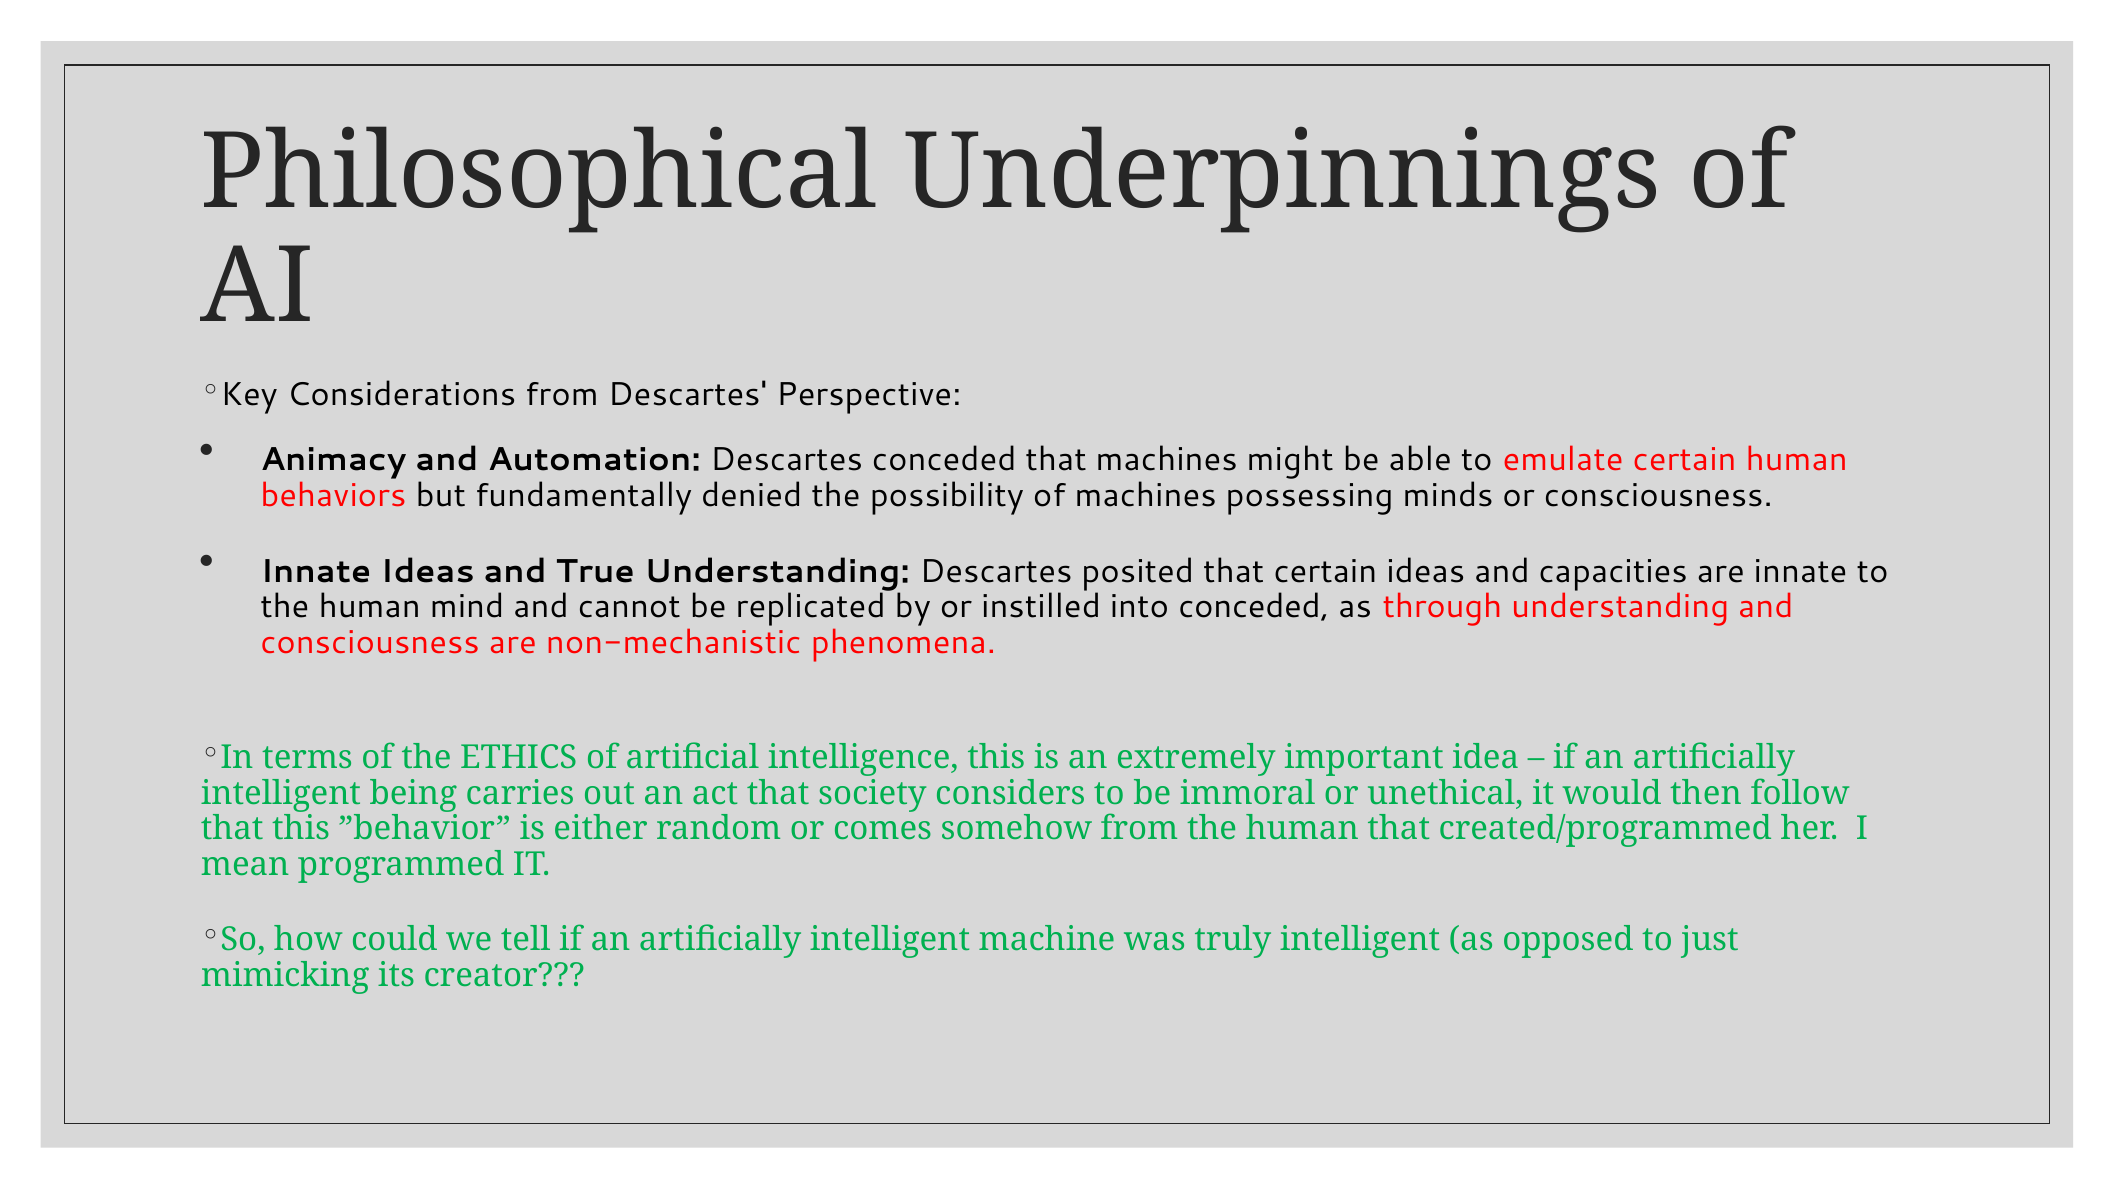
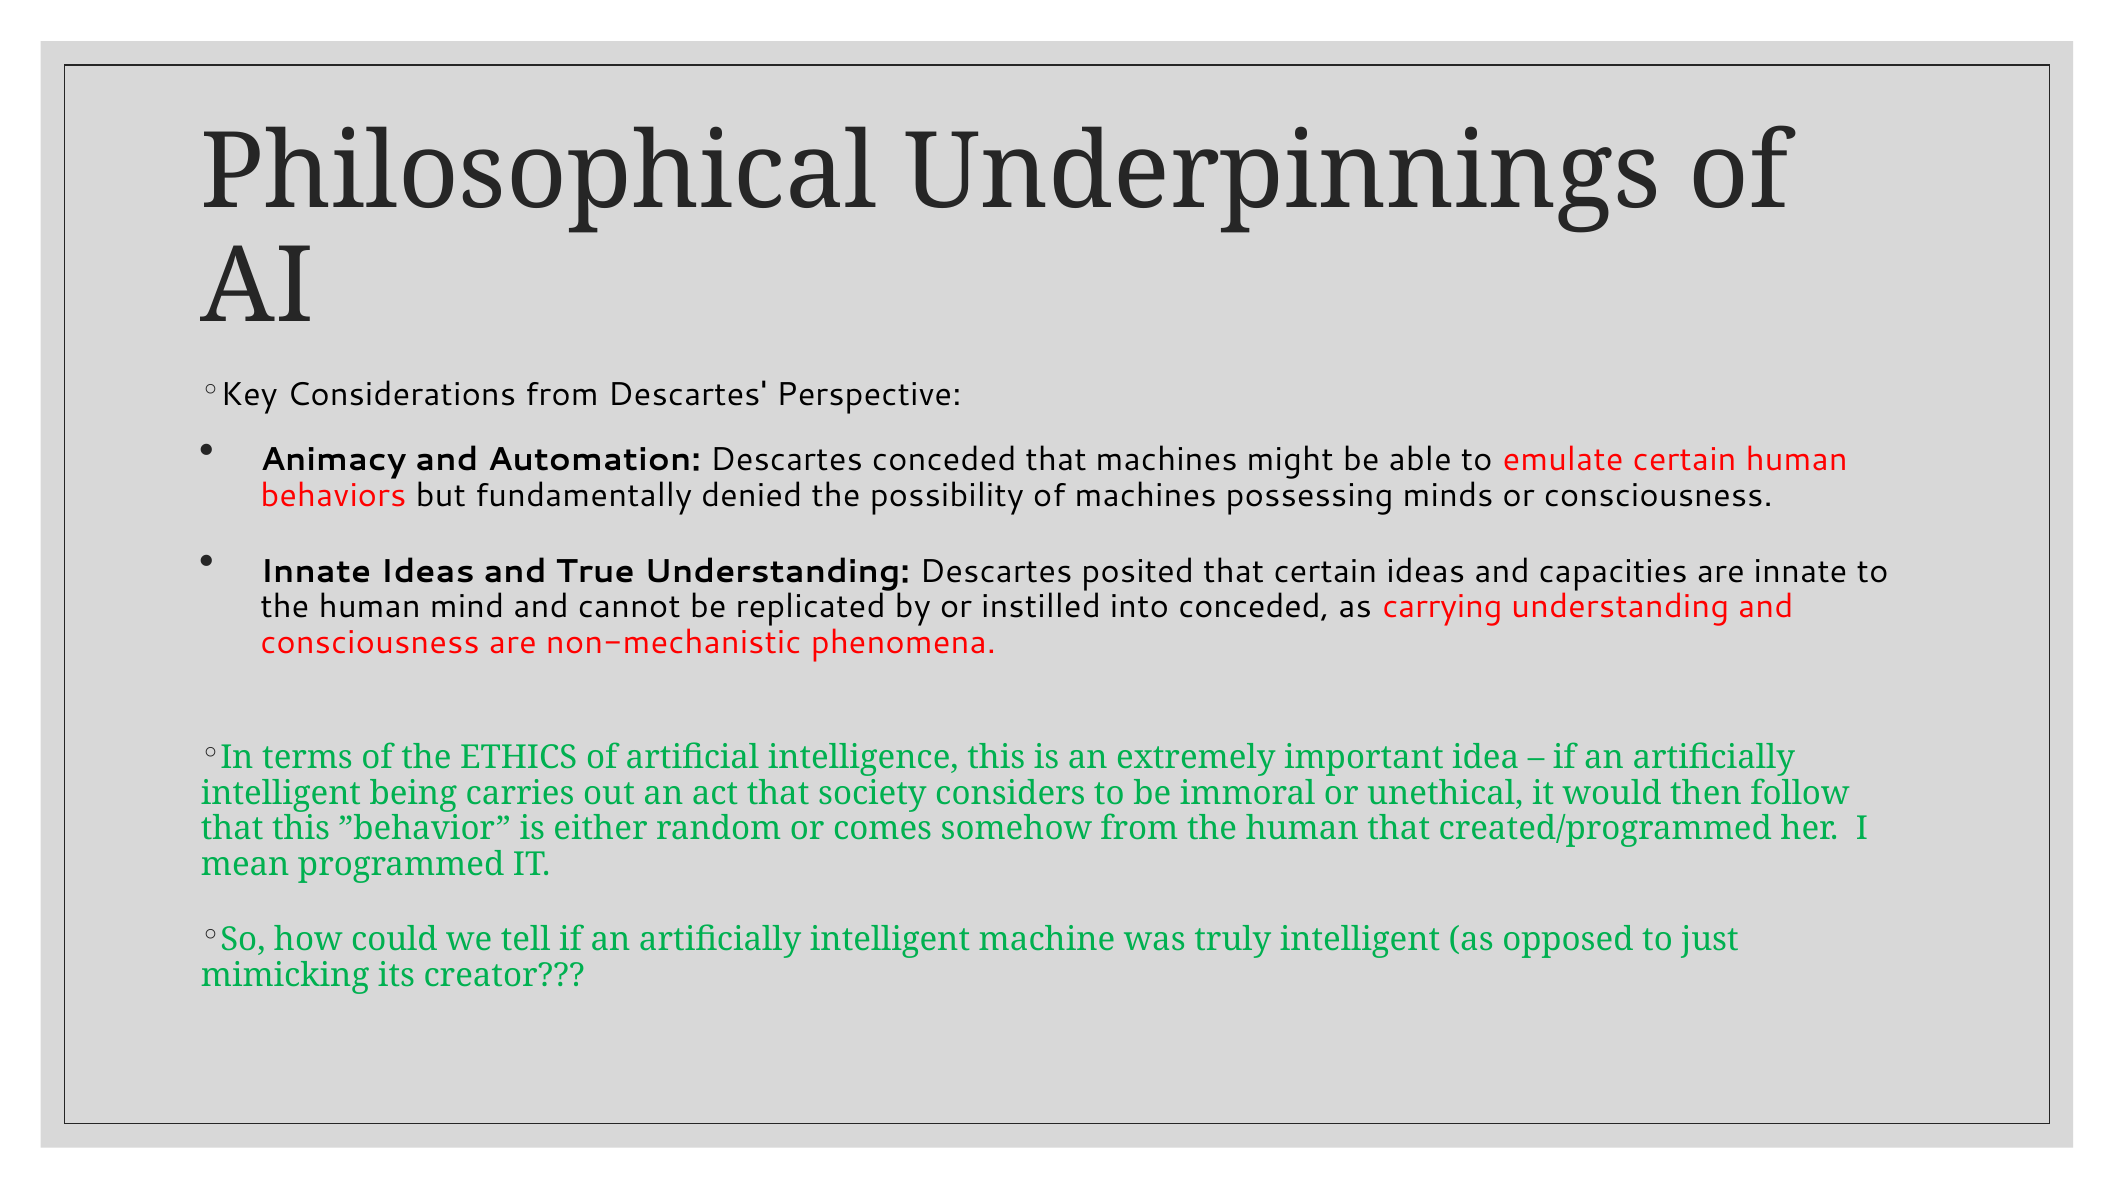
through: through -> carrying
